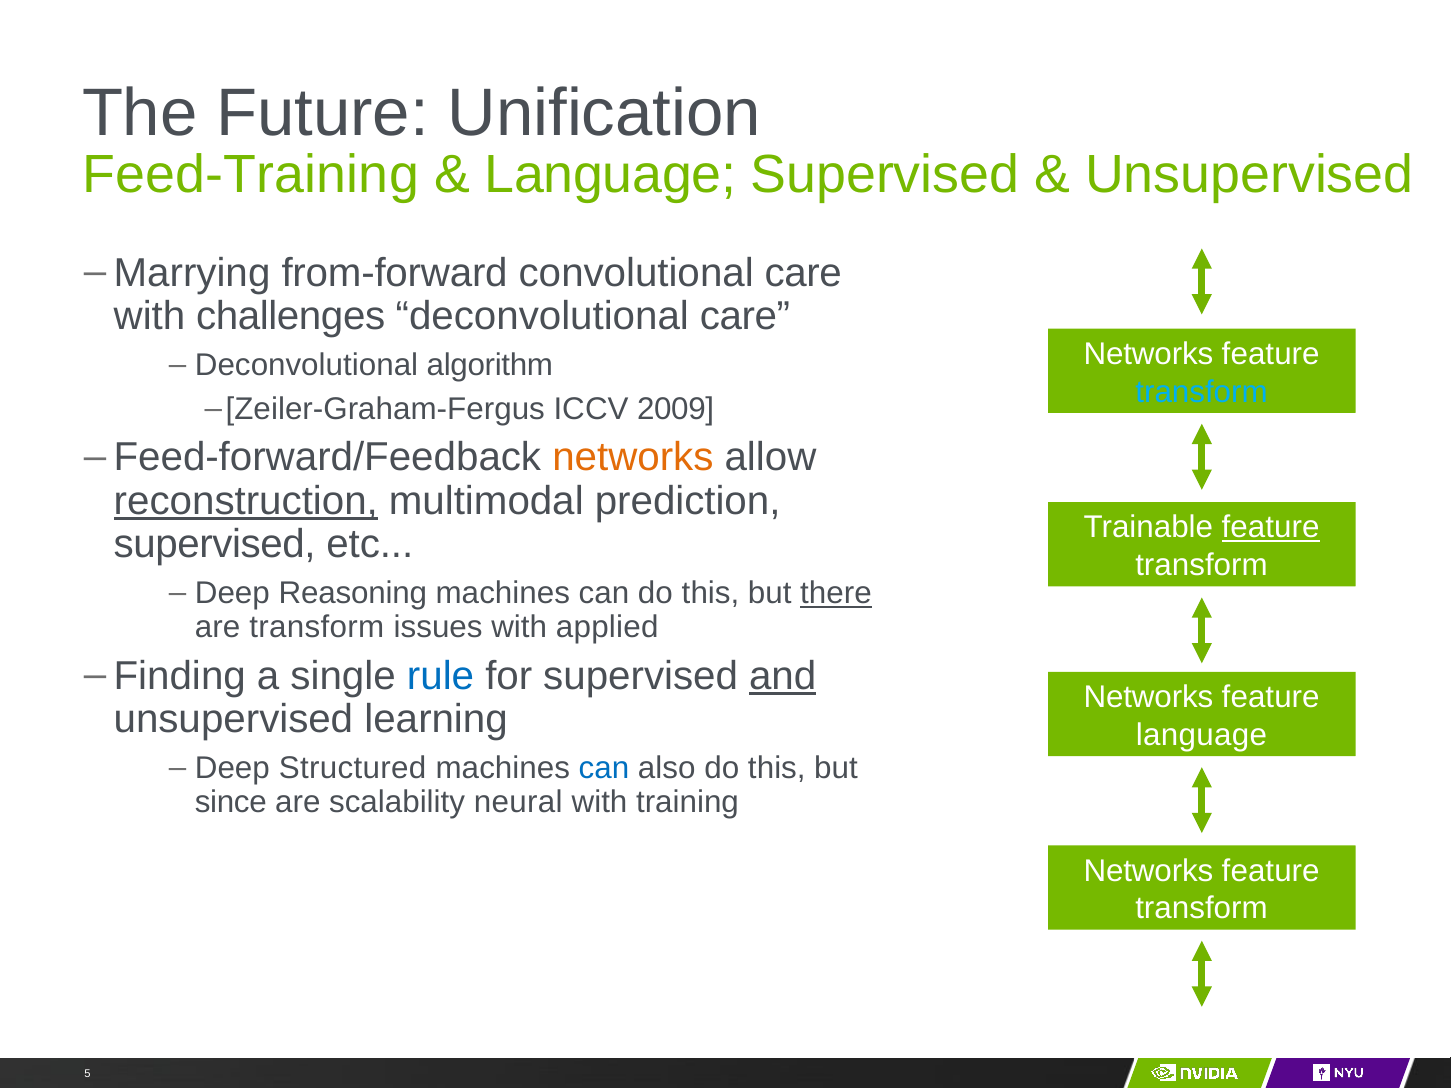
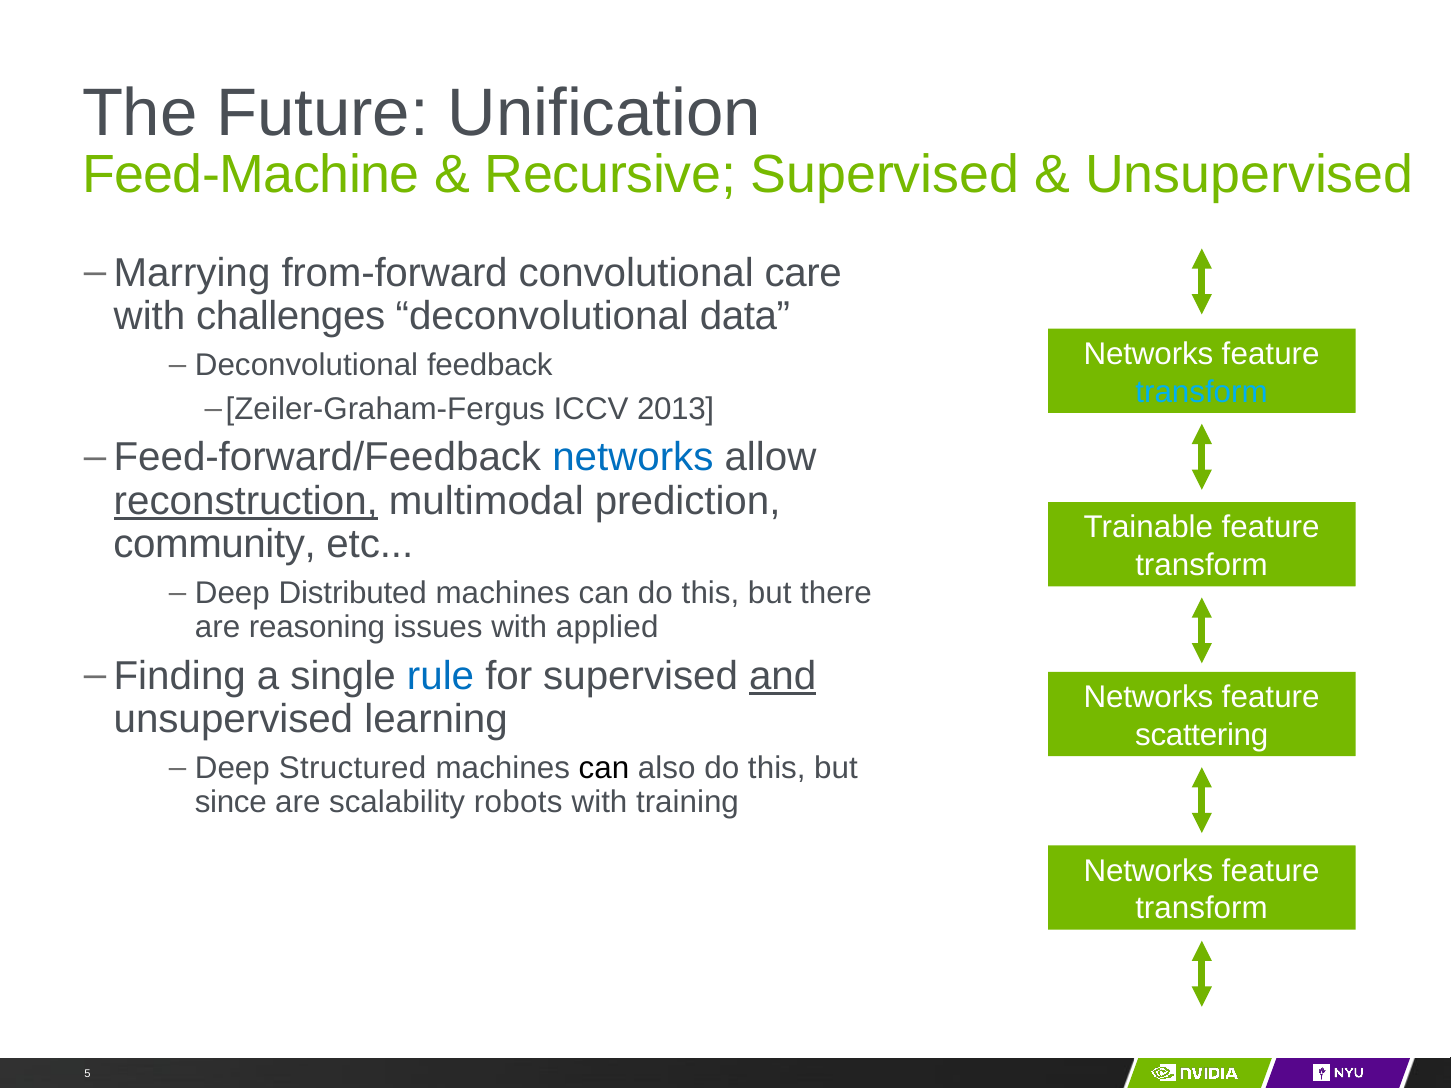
Feed-Training: Feed-Training -> Feed-Machine
Language at (610, 175): Language -> Recursive
deconvolutional care: care -> data
algorithm: algorithm -> feedback
2009: 2009 -> 2013
networks at (633, 458) colour: orange -> blue
feature at (1271, 528) underline: present -> none
supervised at (215, 545): supervised -> community
Reasoning: Reasoning -> Distributed
there underline: present -> none
are transform: transform -> reasoning
language at (1201, 735): language -> scattering
can at (604, 769) colour: blue -> black
neural: neural -> robots
